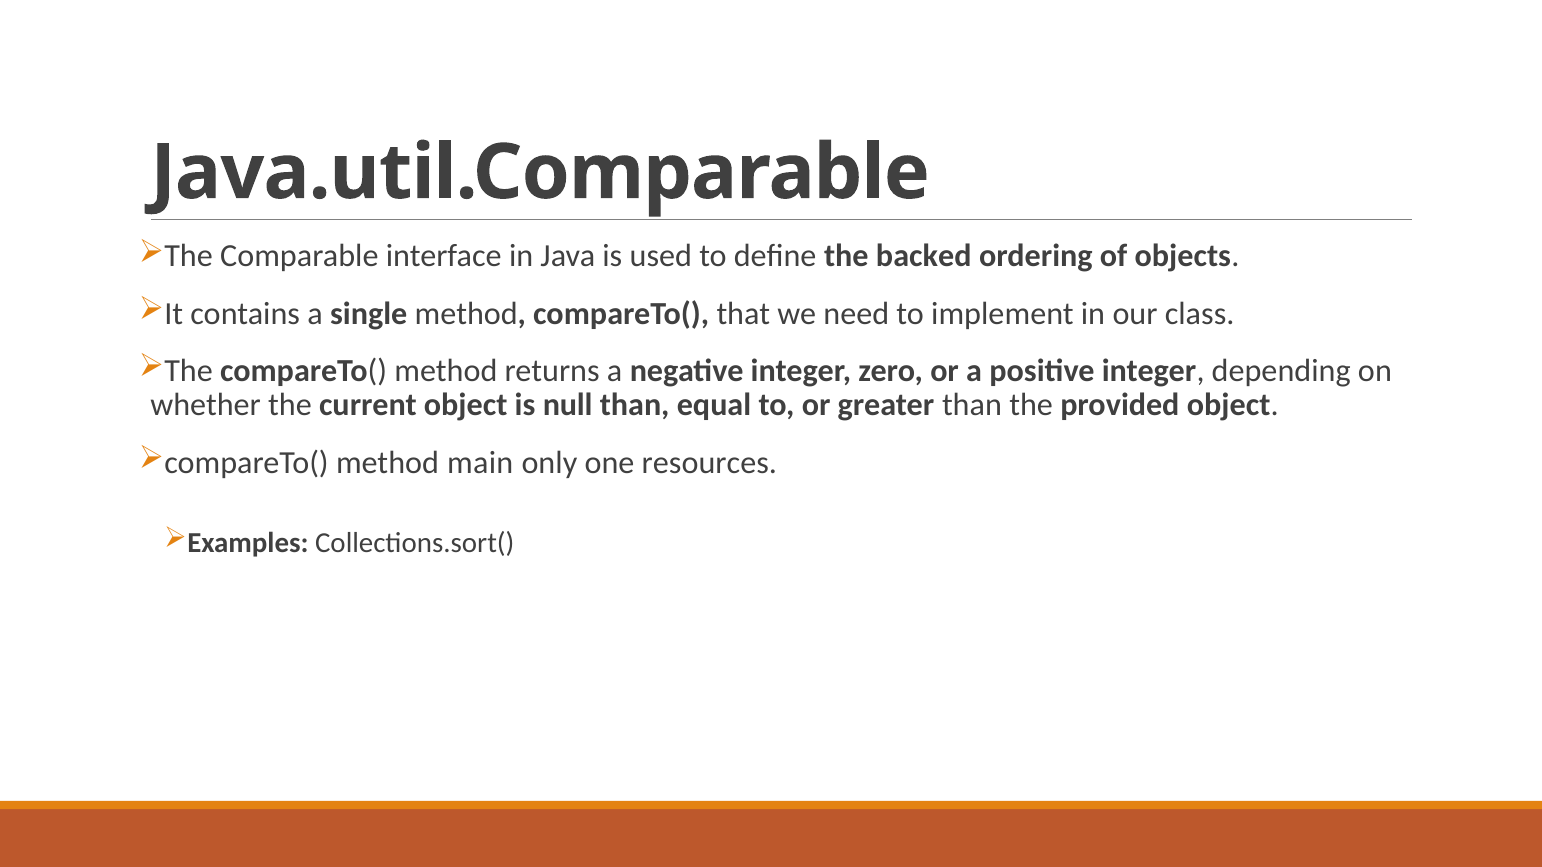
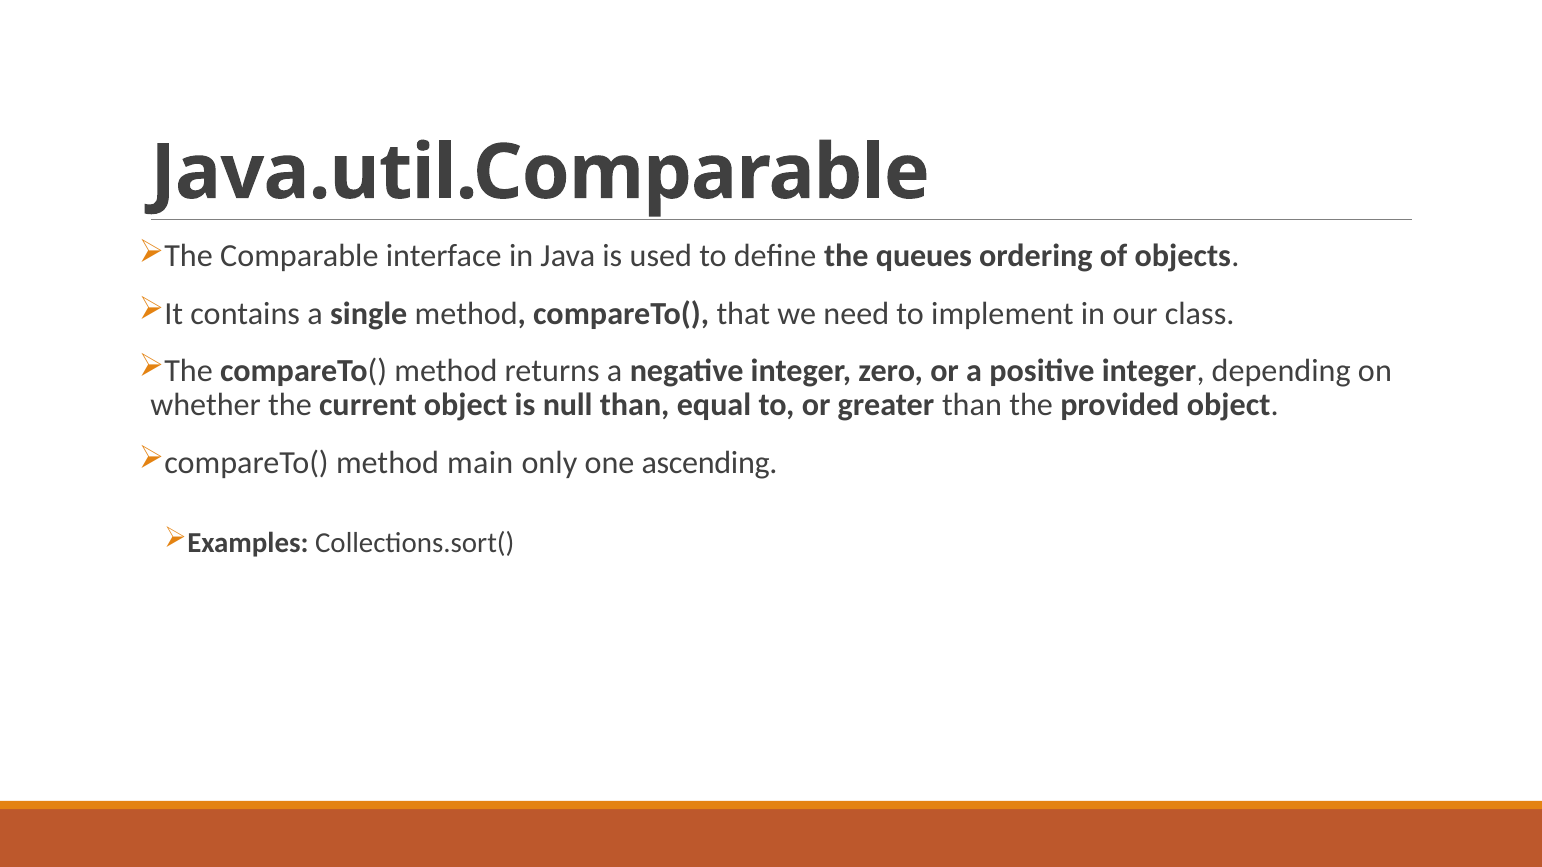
backed: backed -> queues
resources: resources -> ascending
